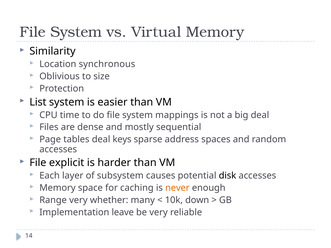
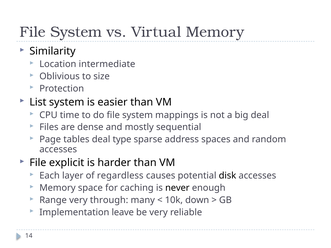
synchronous: synchronous -> intermediate
keys: keys -> type
subsystem: subsystem -> regardless
never colour: orange -> black
whether: whether -> through
